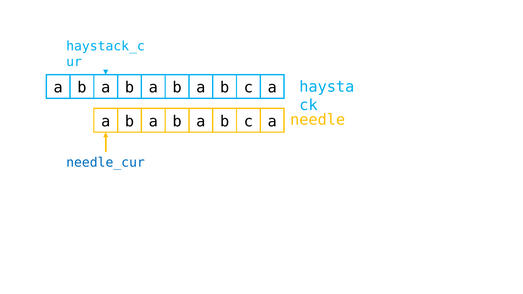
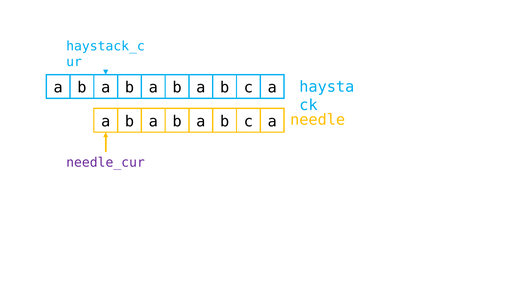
needle_cur colour: blue -> purple
